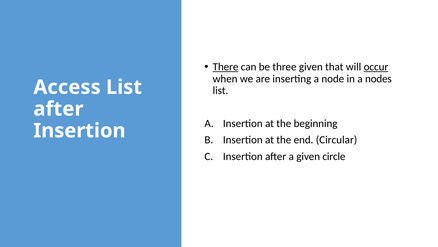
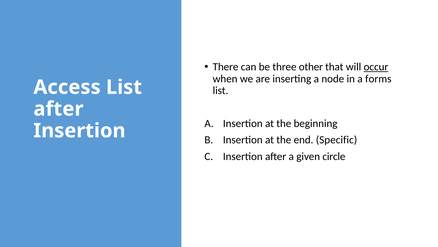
There underline: present -> none
three given: given -> other
nodes: nodes -> forms
Circular: Circular -> Specific
